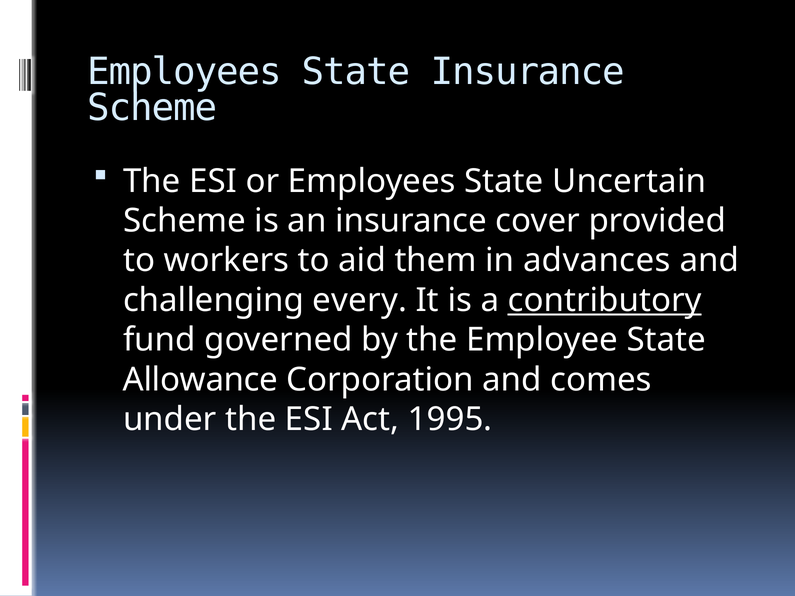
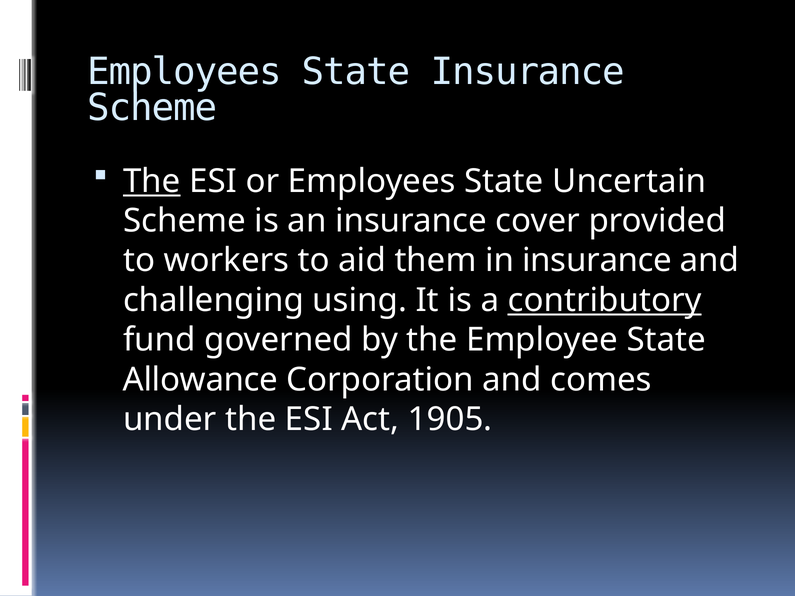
The at (152, 181) underline: none -> present
in advances: advances -> insurance
every: every -> using
1995: 1995 -> 1905
